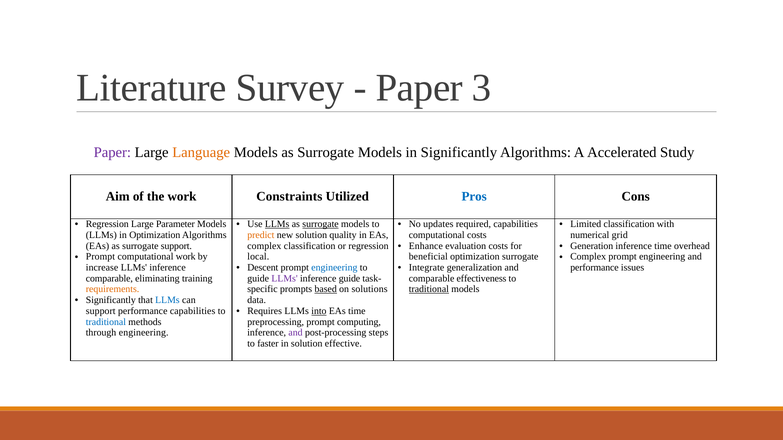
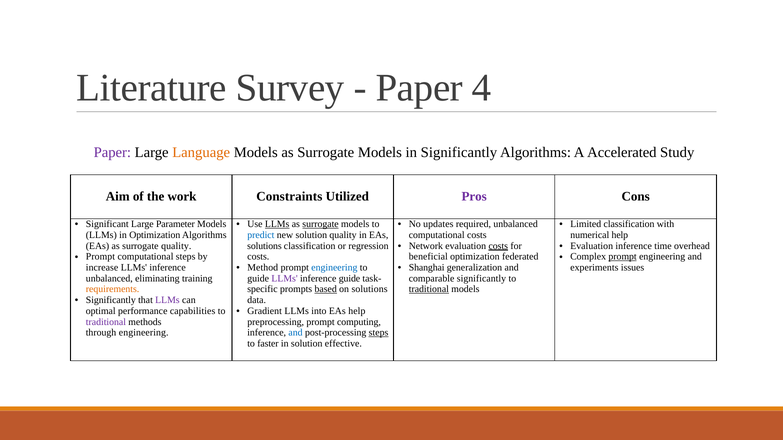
3: 3 -> 4
Pros colour: blue -> purple
Regression at (107, 224): Regression -> Significant
required capabilities: capabilities -> unbalanced
predict colour: orange -> blue
numerical grid: grid -> help
surrogate support: support -> quality
complex at (264, 246): complex -> solutions
Enhance: Enhance -> Network
costs at (498, 246) underline: none -> present
Generation at (592, 246): Generation -> Evaluation
computational work: work -> steps
local at (258, 257): local -> costs
optimization surrogate: surrogate -> federated
prompt at (623, 257) underline: none -> present
performance at (594, 268): performance -> experiments
Descent: Descent -> Method
Integrate: Integrate -> Shanghai
comparable at (109, 279): comparable -> unbalanced
comparable effectiveness: effectiveness -> significantly
LLMs at (167, 300) colour: blue -> purple
support at (101, 311): support -> optimal
Requires: Requires -> Gradient
into underline: present -> none
EAs time: time -> help
traditional at (106, 322) colour: blue -> purple
and at (296, 333) colour: purple -> blue
steps at (379, 333) underline: none -> present
